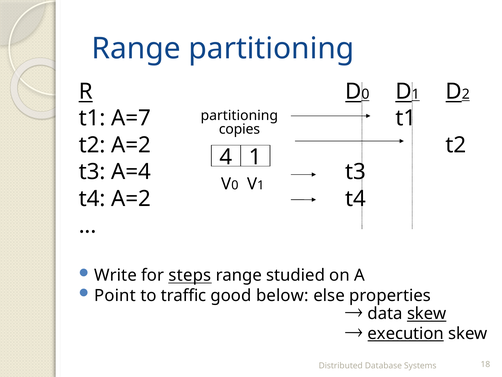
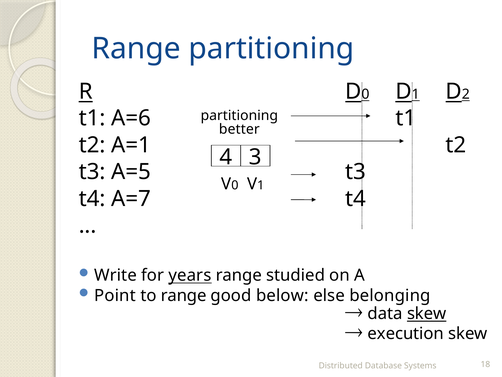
A=7: A=7 -> A=6
copies: copies -> better
t2 A=2: A=2 -> A=1
4 1: 1 -> 3
A=4: A=4 -> A=5
t4 A=2: A=2 -> A=7
steps: steps -> years
to traffic: traffic -> range
properties: properties -> belonging
execution underline: present -> none
